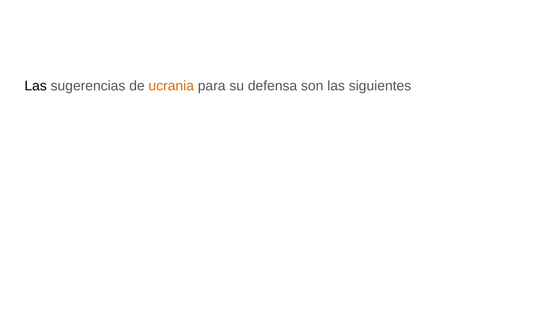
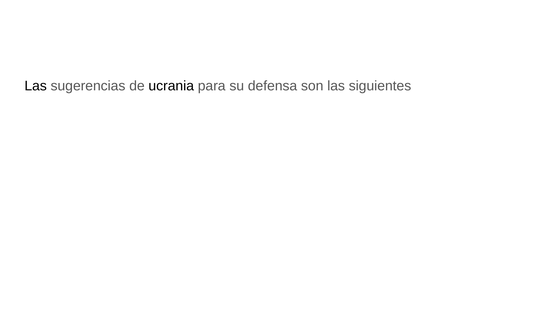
ucrania colour: orange -> black
